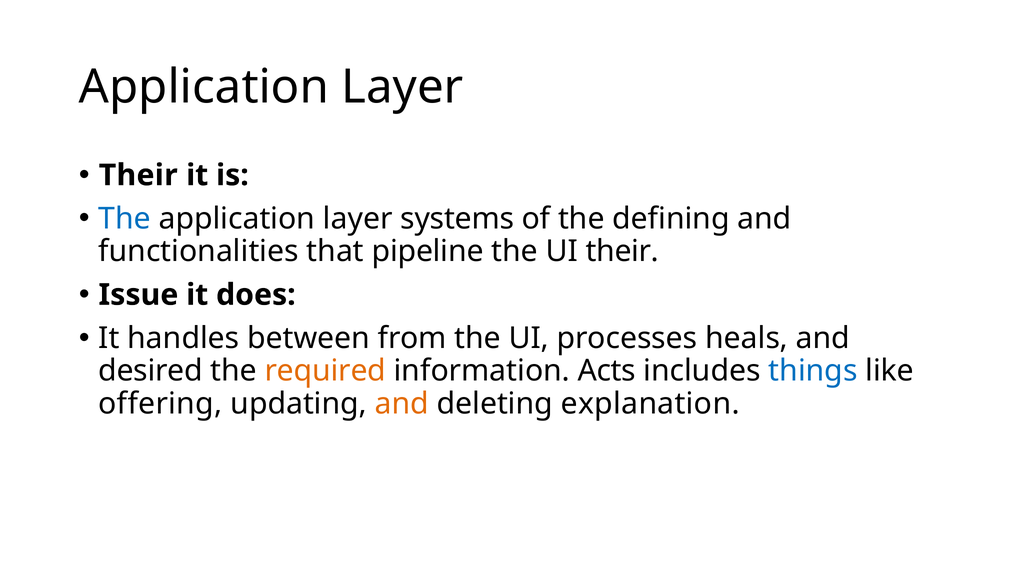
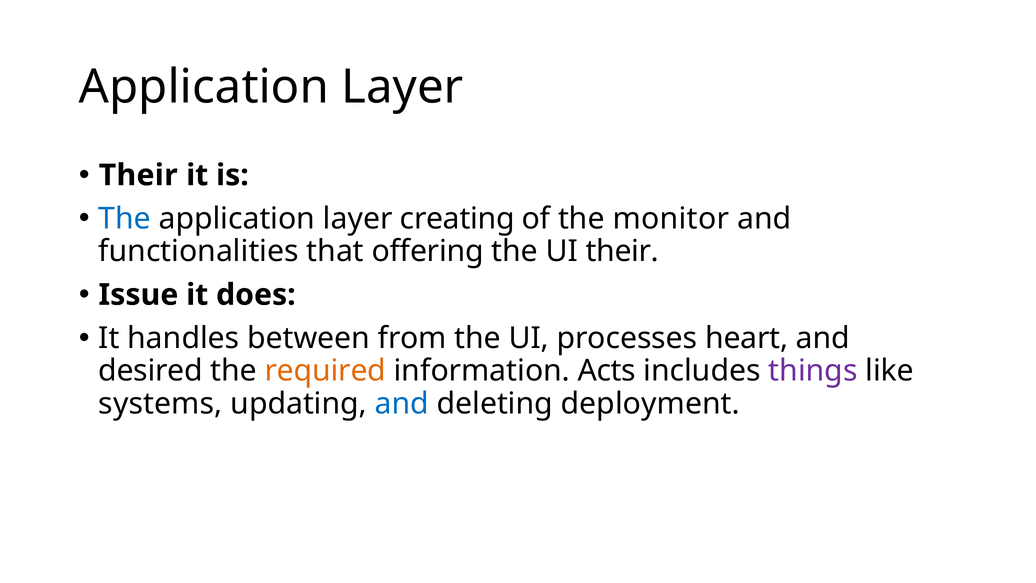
systems: systems -> creating
defining: defining -> monitor
pipeline: pipeline -> offering
heals: heals -> heart
things colour: blue -> purple
offering: offering -> systems
and at (402, 403) colour: orange -> blue
explanation: explanation -> deployment
